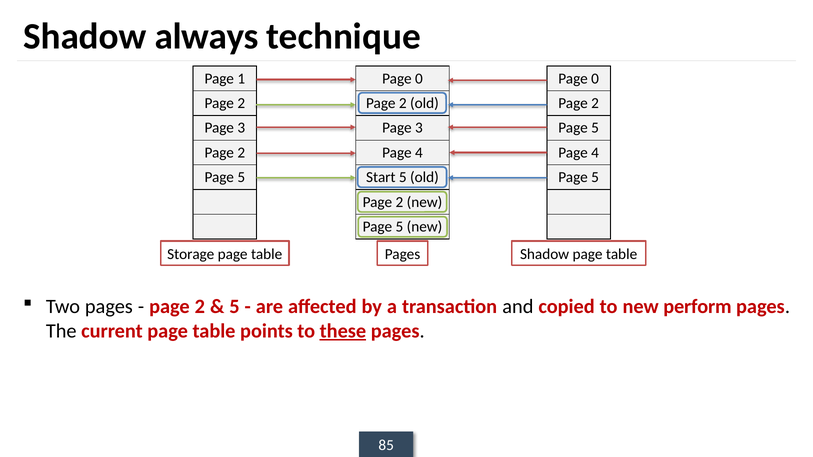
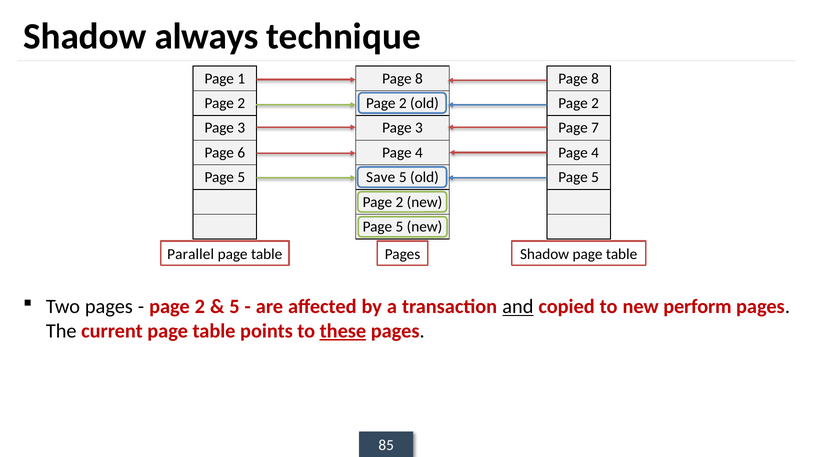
0 at (419, 79): 0 -> 8
0 at (595, 79): 0 -> 8
5 at (595, 128): 5 -> 7
2 at (241, 153): 2 -> 6
Start: Start -> Save
Storage: Storage -> Parallel
and underline: none -> present
